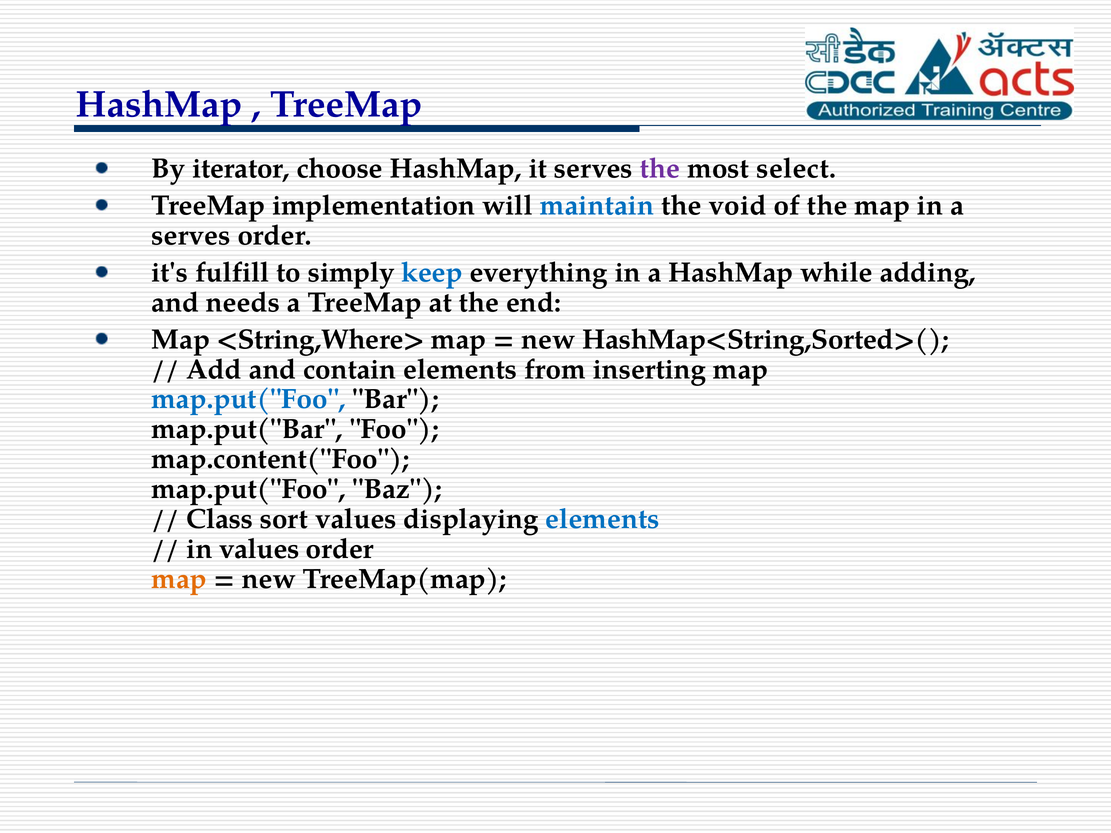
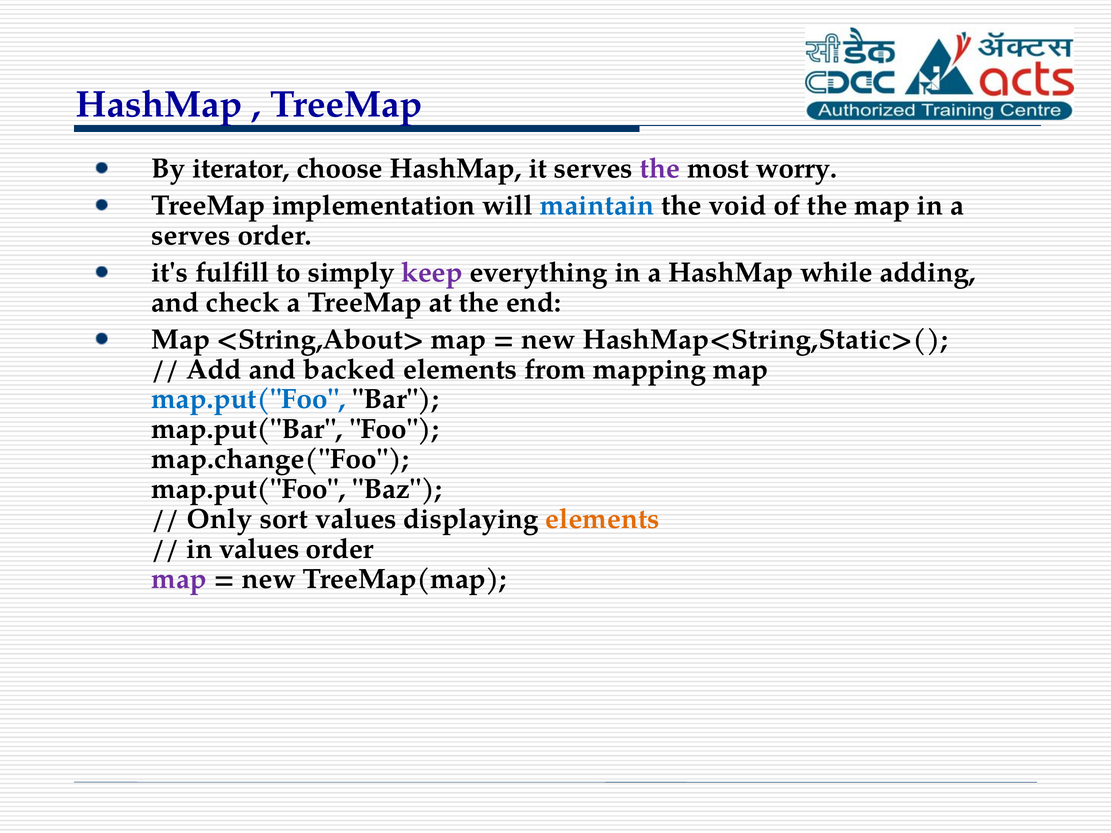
select: select -> worry
keep colour: blue -> purple
needs: needs -> check
<String,Where>: <String,Where> -> <String,About>
HashMap<String,Sorted>(: HashMap<String,Sorted>( -> HashMap<String,Static>(
contain: contain -> backed
inserting: inserting -> mapping
map.content("Foo: map.content("Foo -> map.change("Foo
Class: Class -> Only
elements at (603, 519) colour: blue -> orange
map at (179, 579) colour: orange -> purple
